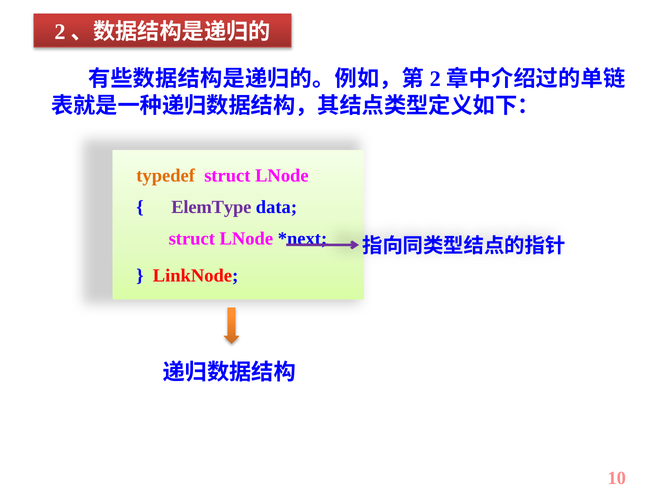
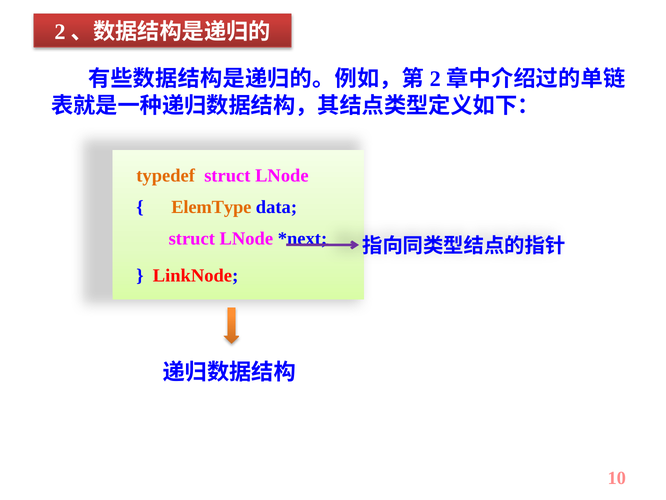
ElemType colour: purple -> orange
